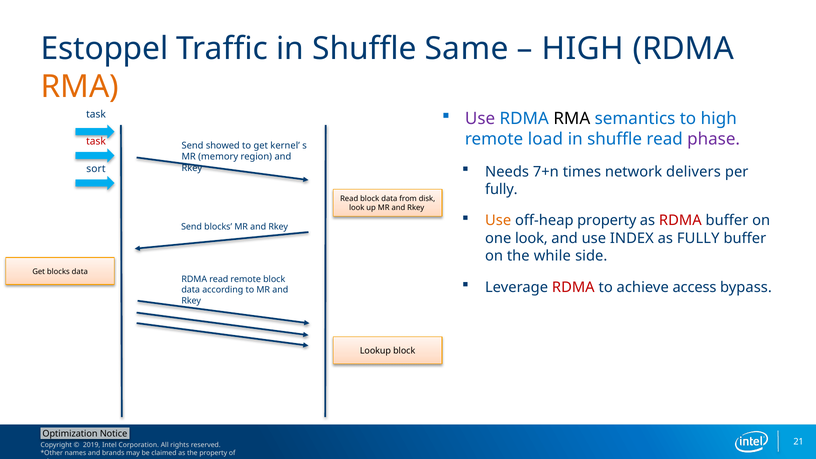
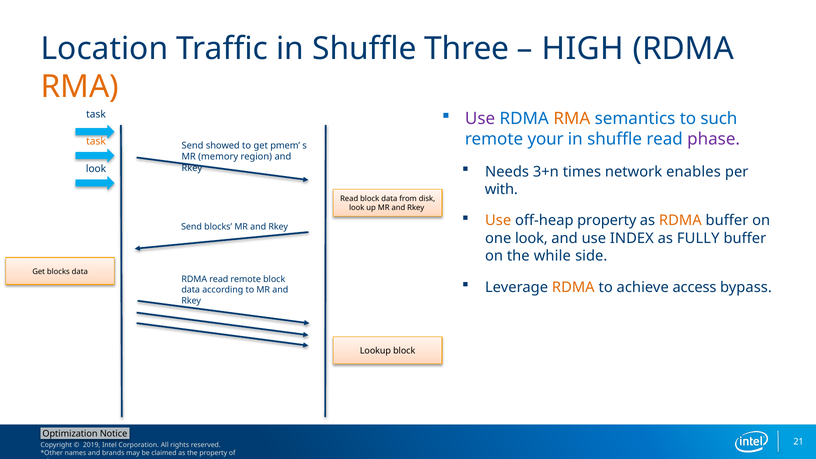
Estoppel: Estoppel -> Location
Same: Same -> Three
RMA at (572, 119) colour: black -> orange
to high: high -> such
load: load -> your
task at (96, 141) colour: red -> orange
kernel: kernel -> pmem
7+n: 7+n -> 3+n
delivers: delivers -> enables
sort at (96, 169): sort -> look
fully at (501, 189): fully -> with
RDMA at (680, 221) colour: red -> orange
RDMA at (573, 287) colour: red -> orange
